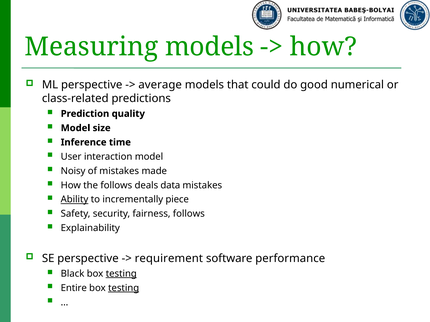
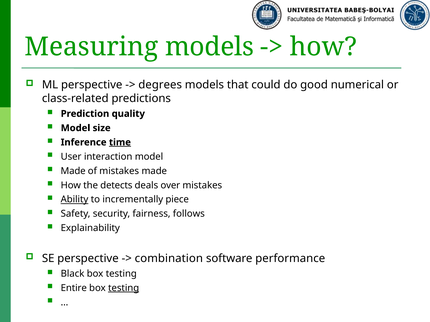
average: average -> degrees
time underline: none -> present
Noisy at (73, 171): Noisy -> Made
the follows: follows -> detects
data: data -> over
requirement: requirement -> combination
testing at (121, 274) underline: present -> none
